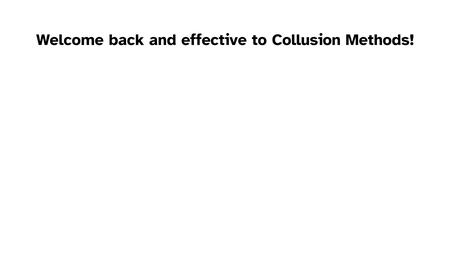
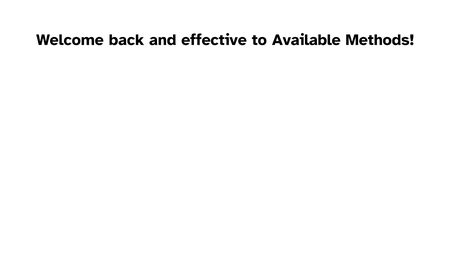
Collusion: Collusion -> Available
